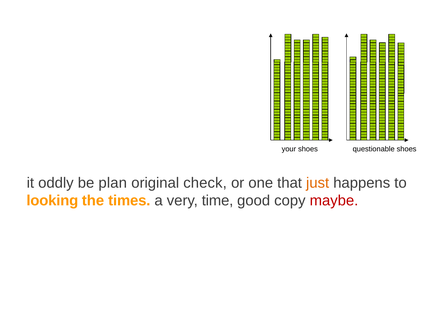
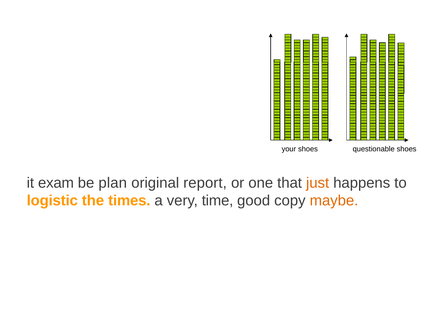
oddly: oddly -> exam
check: check -> report
looking: looking -> logistic
maybe colour: red -> orange
